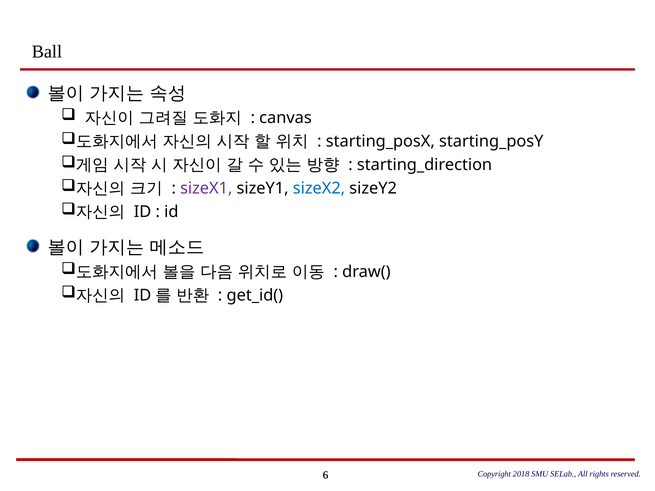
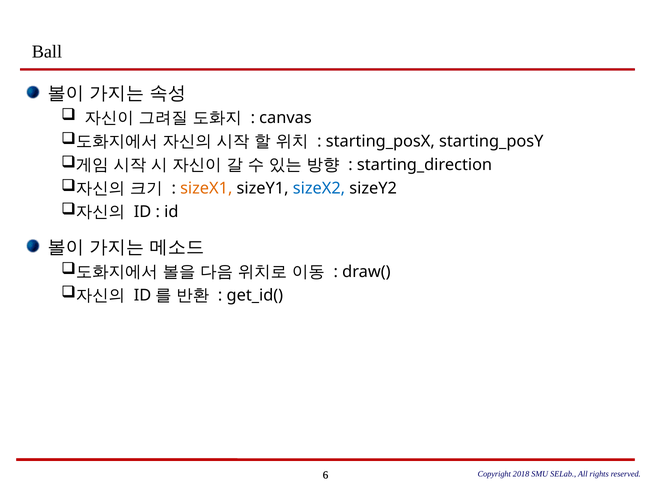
sizeX1 colour: purple -> orange
